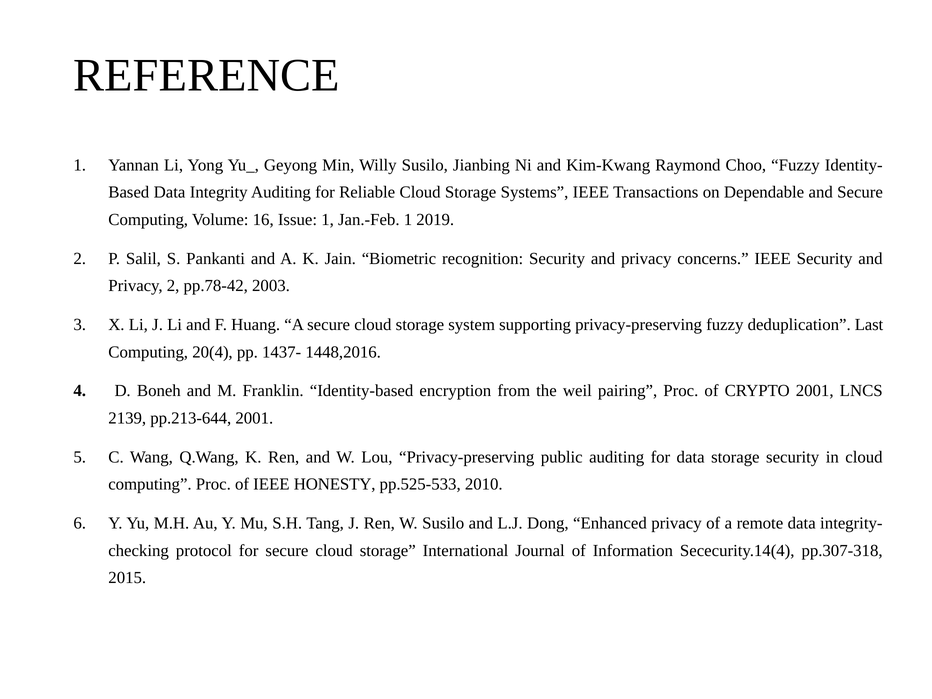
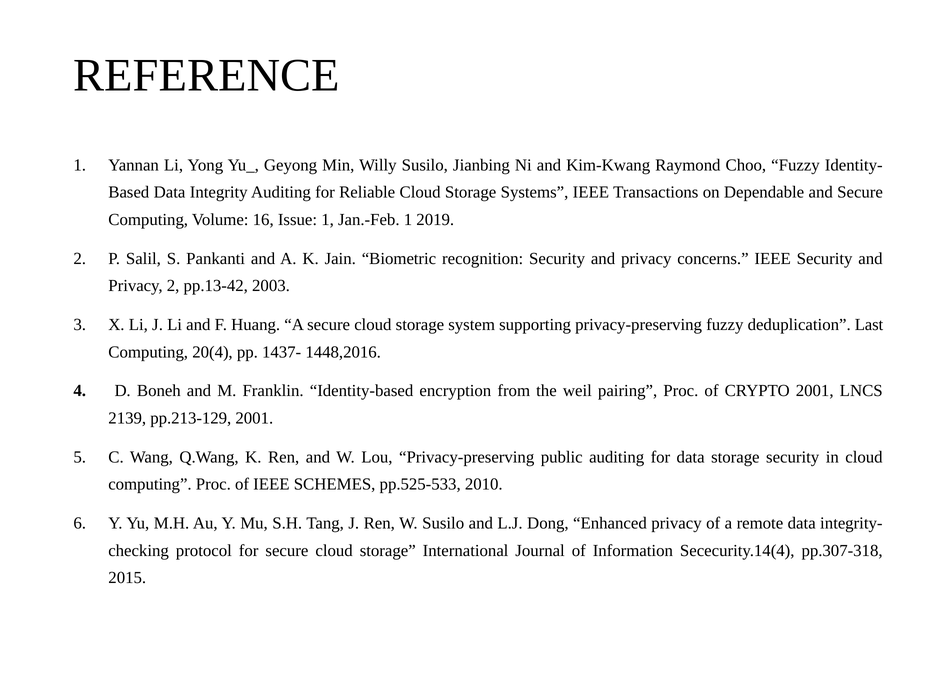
pp.78-42: pp.78-42 -> pp.13-42
pp.213-644: pp.213-644 -> pp.213-129
HONESTY: HONESTY -> SCHEMES
